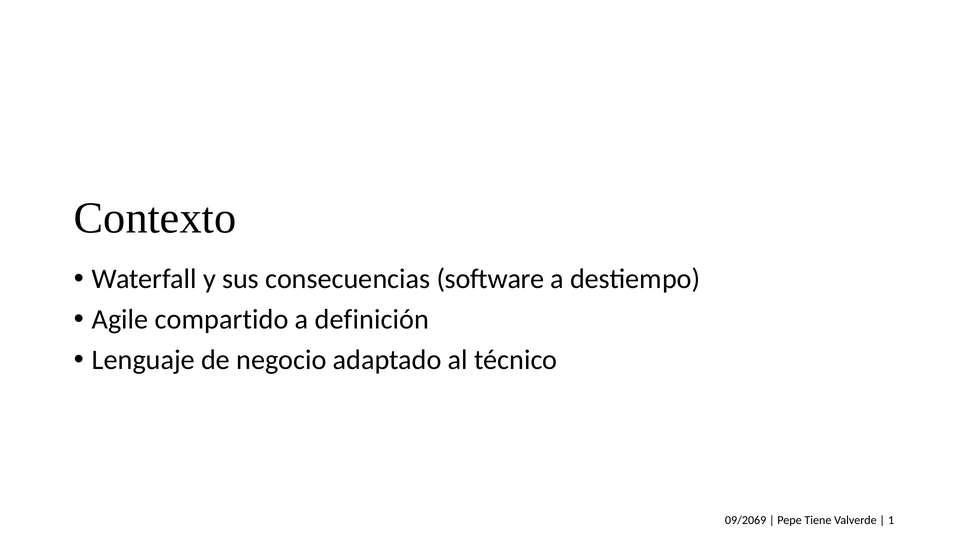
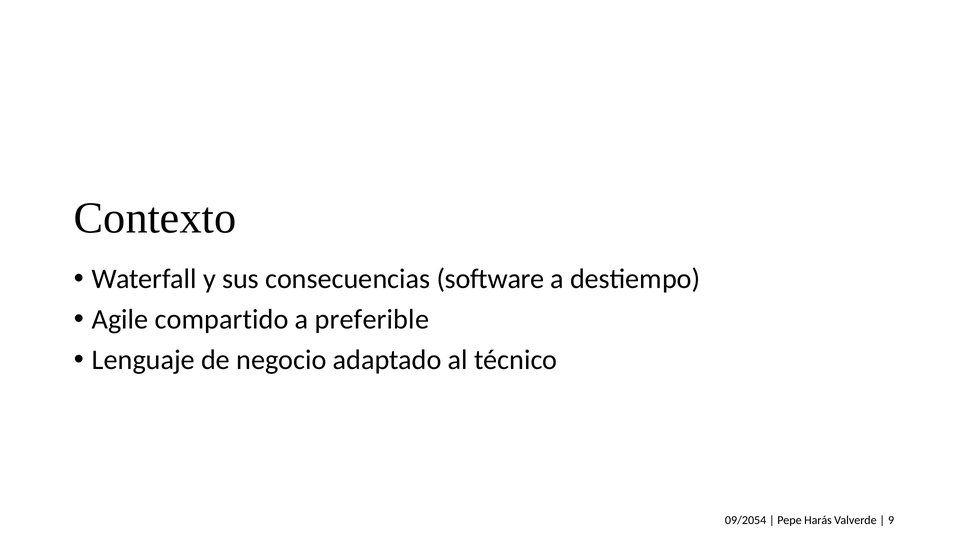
definición: definición -> preferible
09/2069: 09/2069 -> 09/2054
Tiene: Tiene -> Harás
1: 1 -> 9
